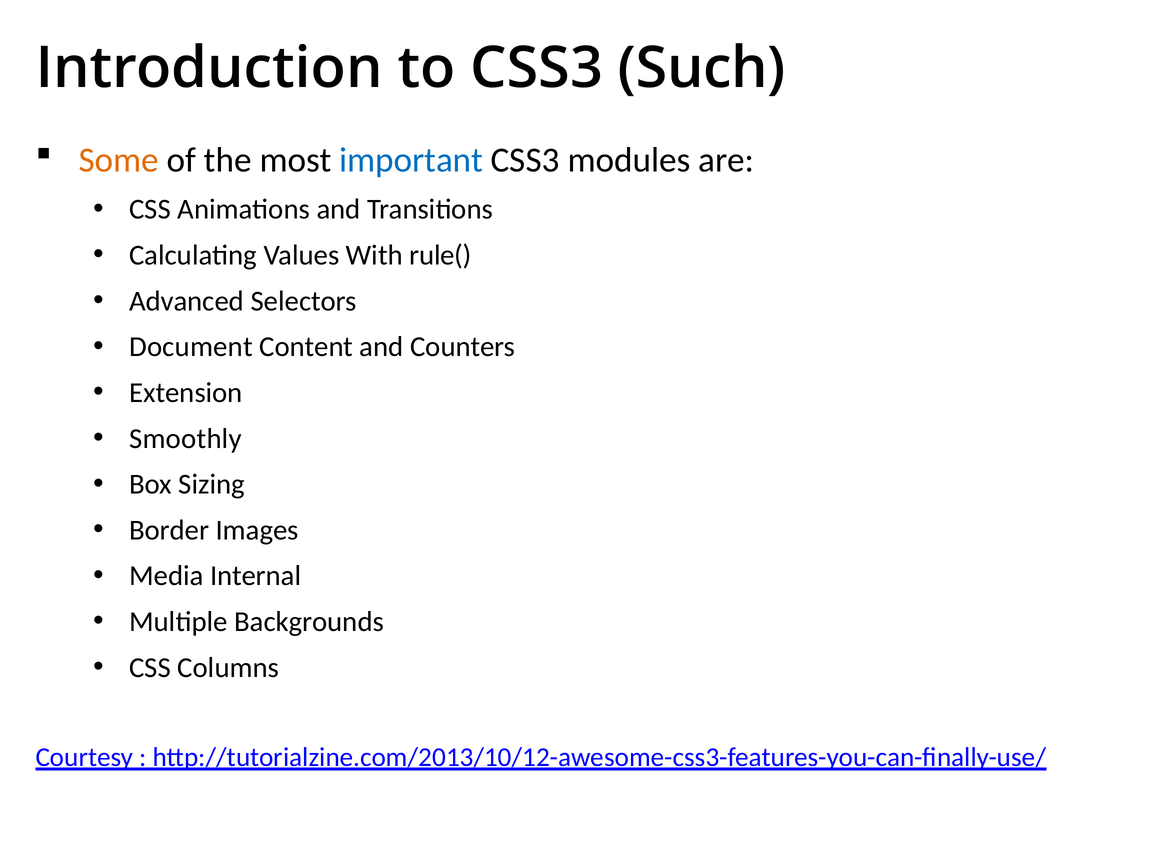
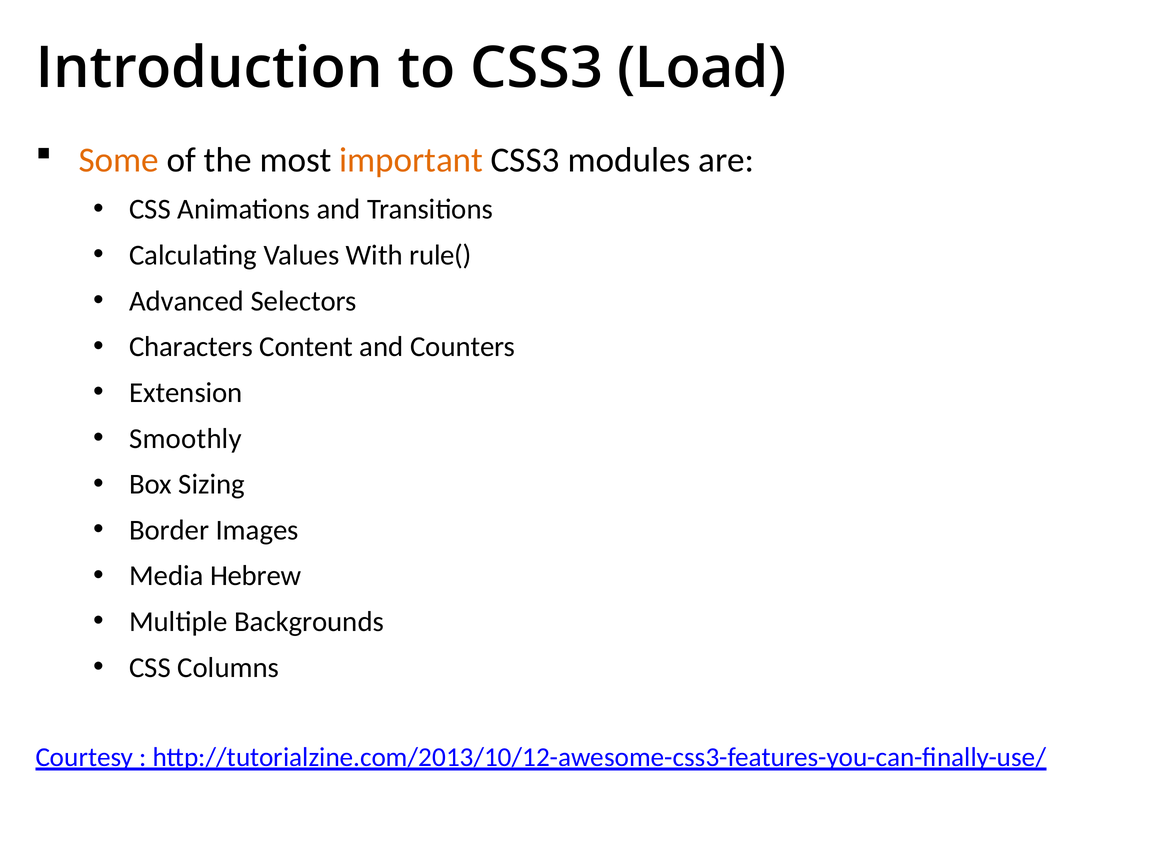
Such: Such -> Load
important colour: blue -> orange
Document: Document -> Characters
Internal: Internal -> Hebrew
